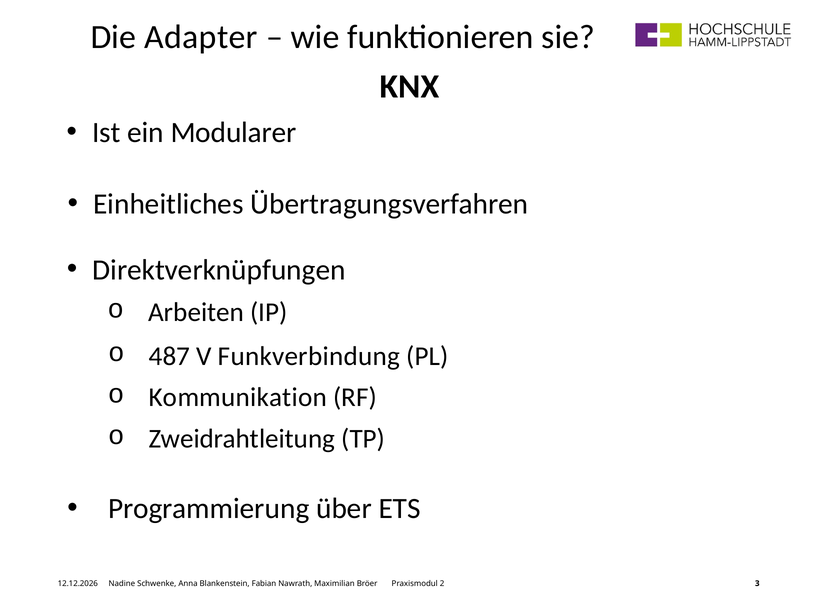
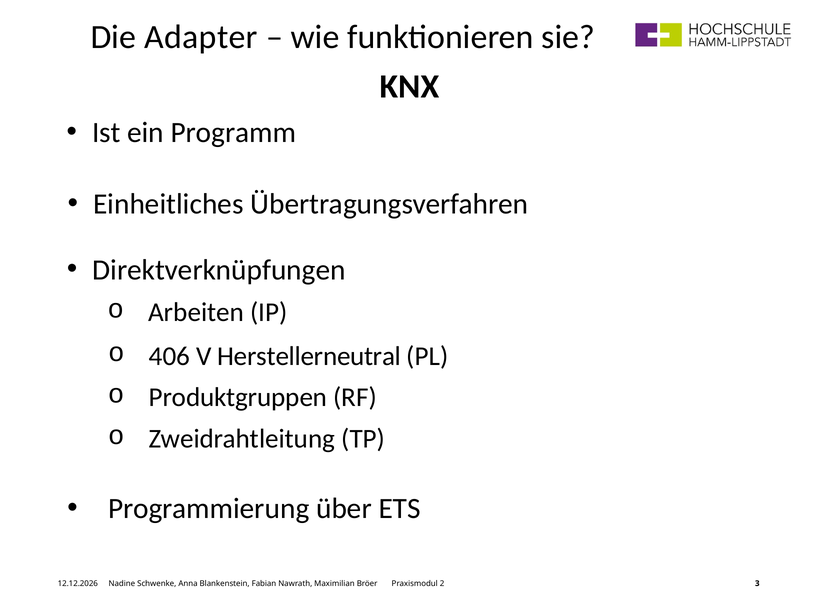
Modularer: Modularer -> Programm
487: 487 -> 406
Funkverbindung: Funkverbindung -> Herstellerneutral
Kommunikation: Kommunikation -> Produktgruppen
